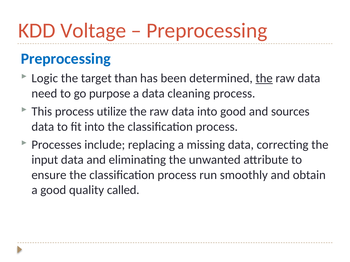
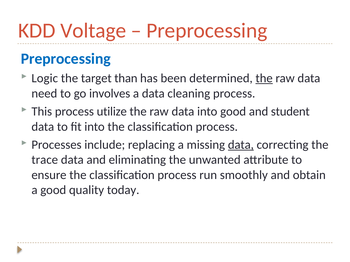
purpose: purpose -> involves
sources: sources -> student
data at (241, 145) underline: none -> present
input: input -> trace
called: called -> today
